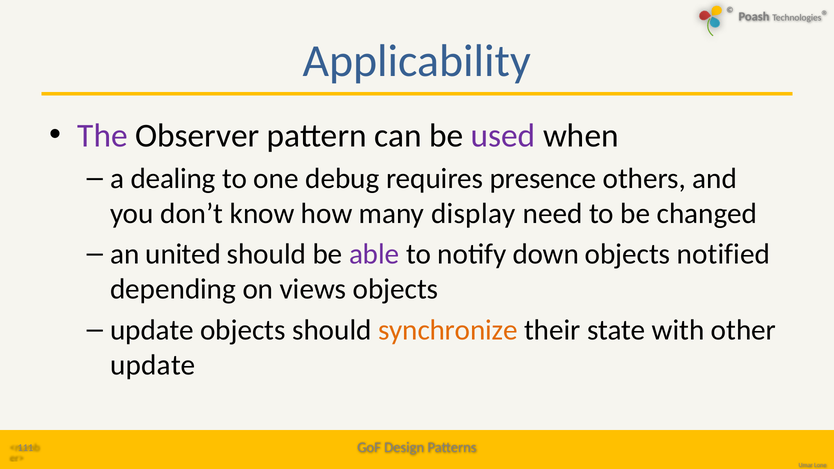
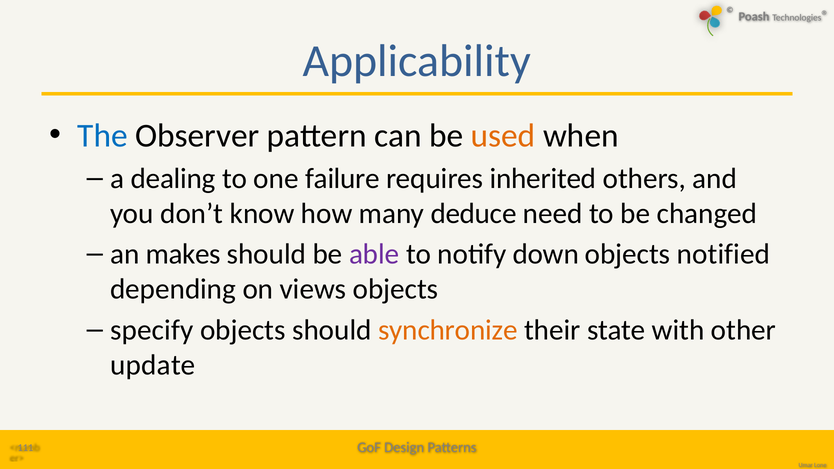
The colour: purple -> blue
used colour: purple -> orange
debug: debug -> failure
presence: presence -> inherited
display: display -> deduce
united: united -> makes
update at (152, 330): update -> specify
